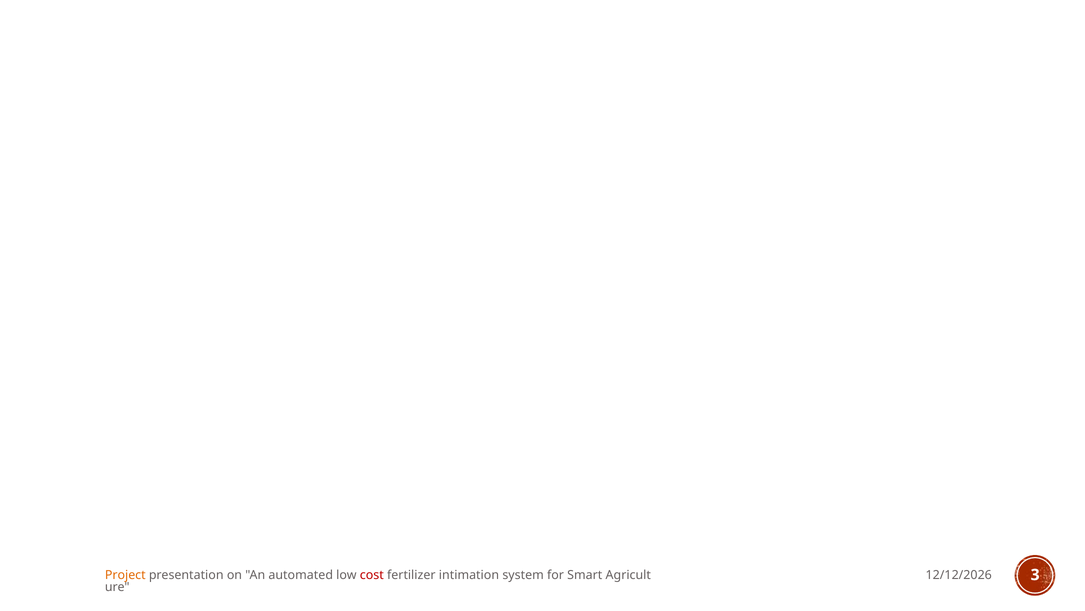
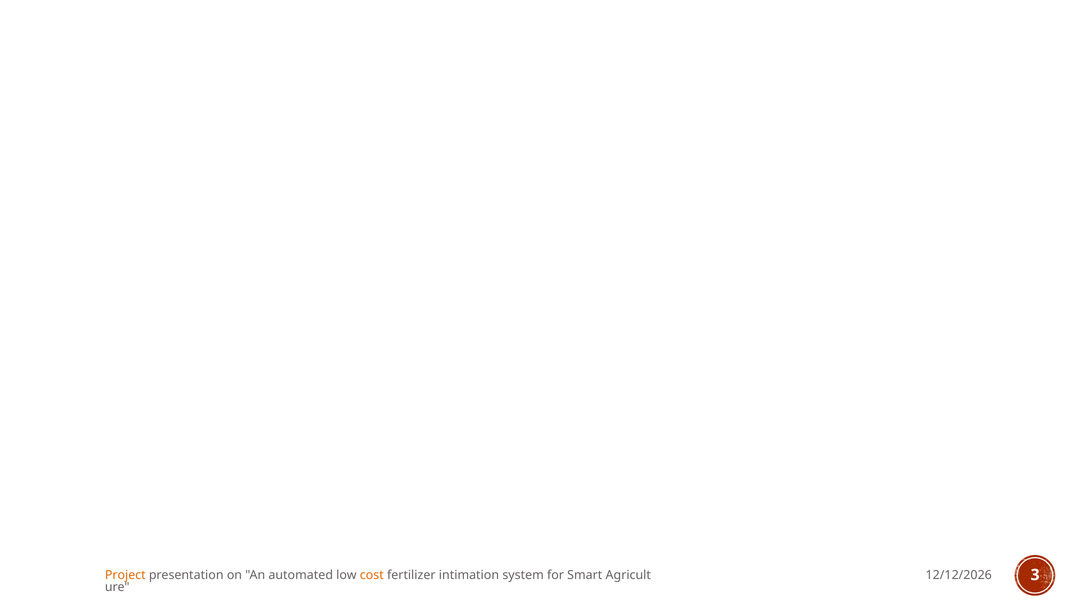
cost colour: red -> orange
